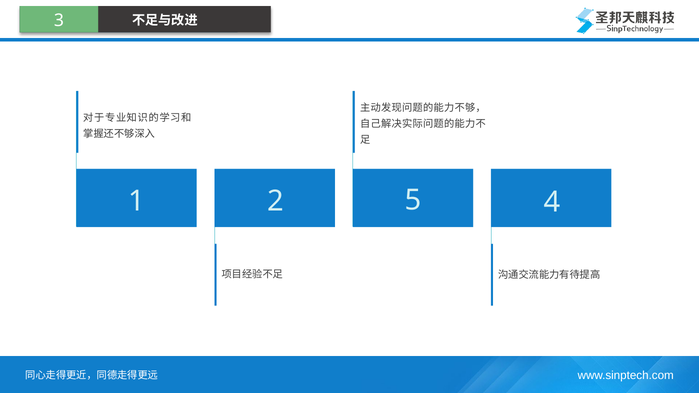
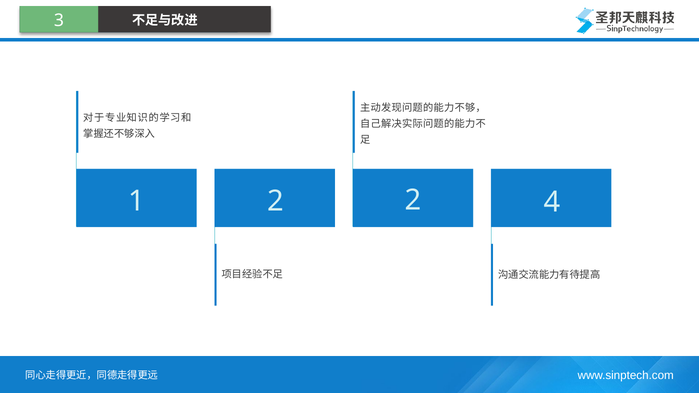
2 5: 5 -> 2
